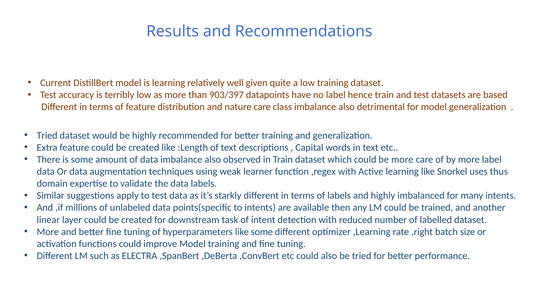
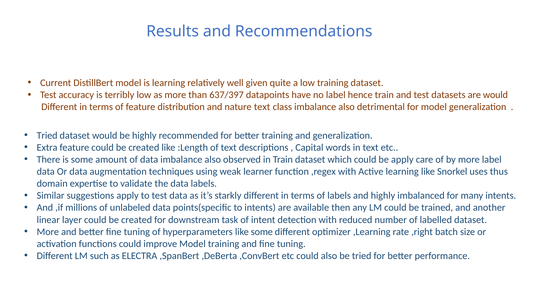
903/397: 903/397 -> 637/397
are based: based -> would
nature care: care -> text
be more: more -> apply
